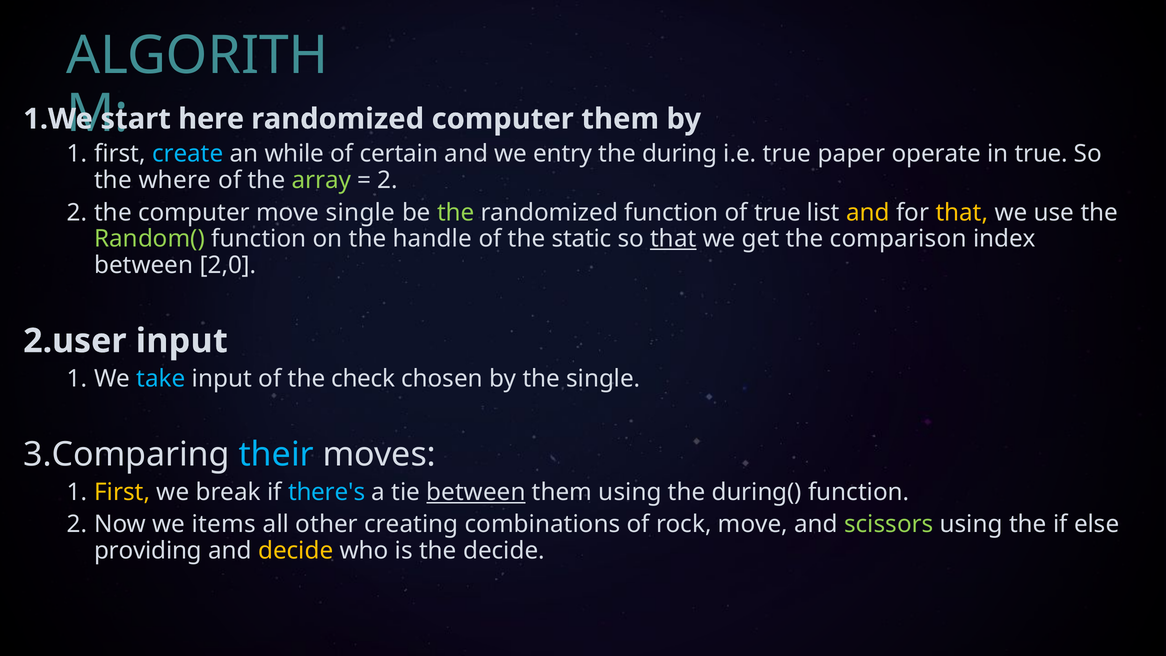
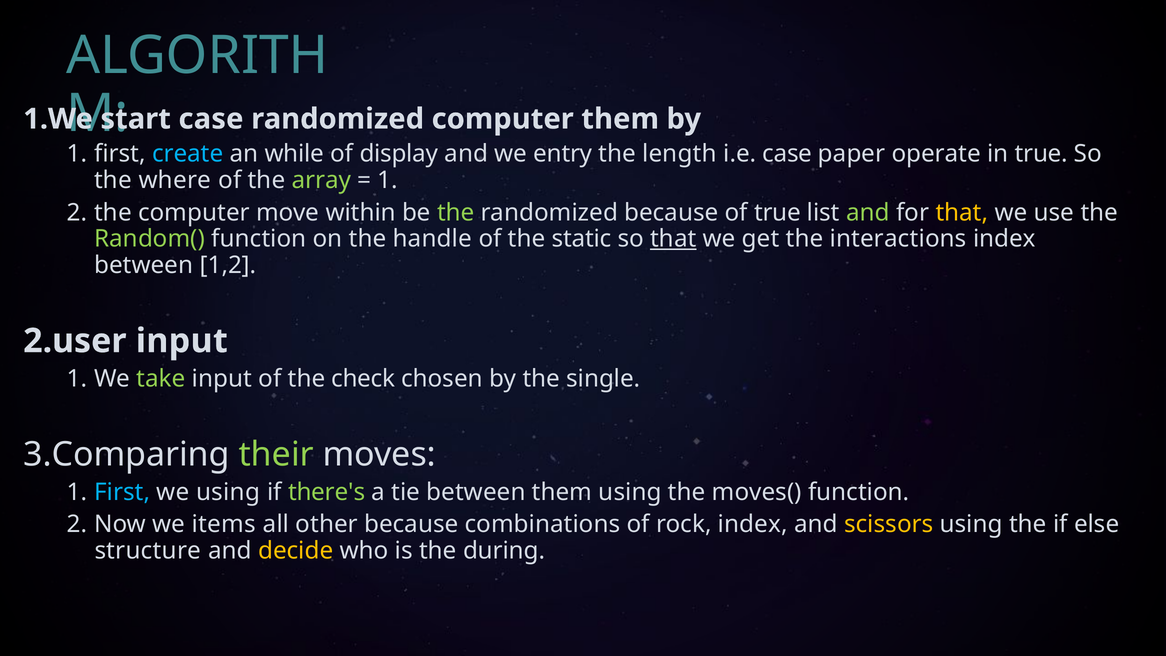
here at (211, 119): here -> case
certain: certain -> display
during: during -> length
i.e true: true -> case
2 at (388, 180): 2 -> 1
move single: single -> within
randomized function: function -> because
and at (868, 212) colour: yellow -> light green
comparison: comparison -> interactions
2,0: 2,0 -> 1,2
take colour: light blue -> light green
their colour: light blue -> light green
First at (122, 492) colour: yellow -> light blue
we break: break -> using
there's colour: light blue -> light green
between at (476, 492) underline: present -> none
during(: during( -> moves(
other creating: creating -> because
rock move: move -> index
scissors colour: light green -> yellow
providing: providing -> structure
the decide: decide -> during
